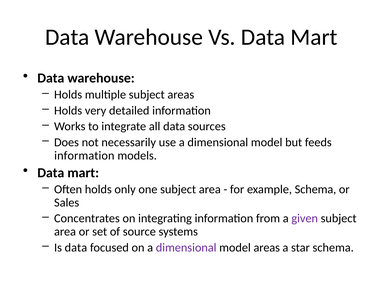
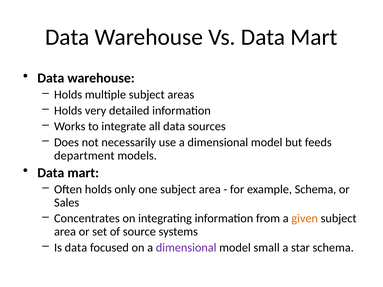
information at (84, 156): information -> department
given colour: purple -> orange
model areas: areas -> small
